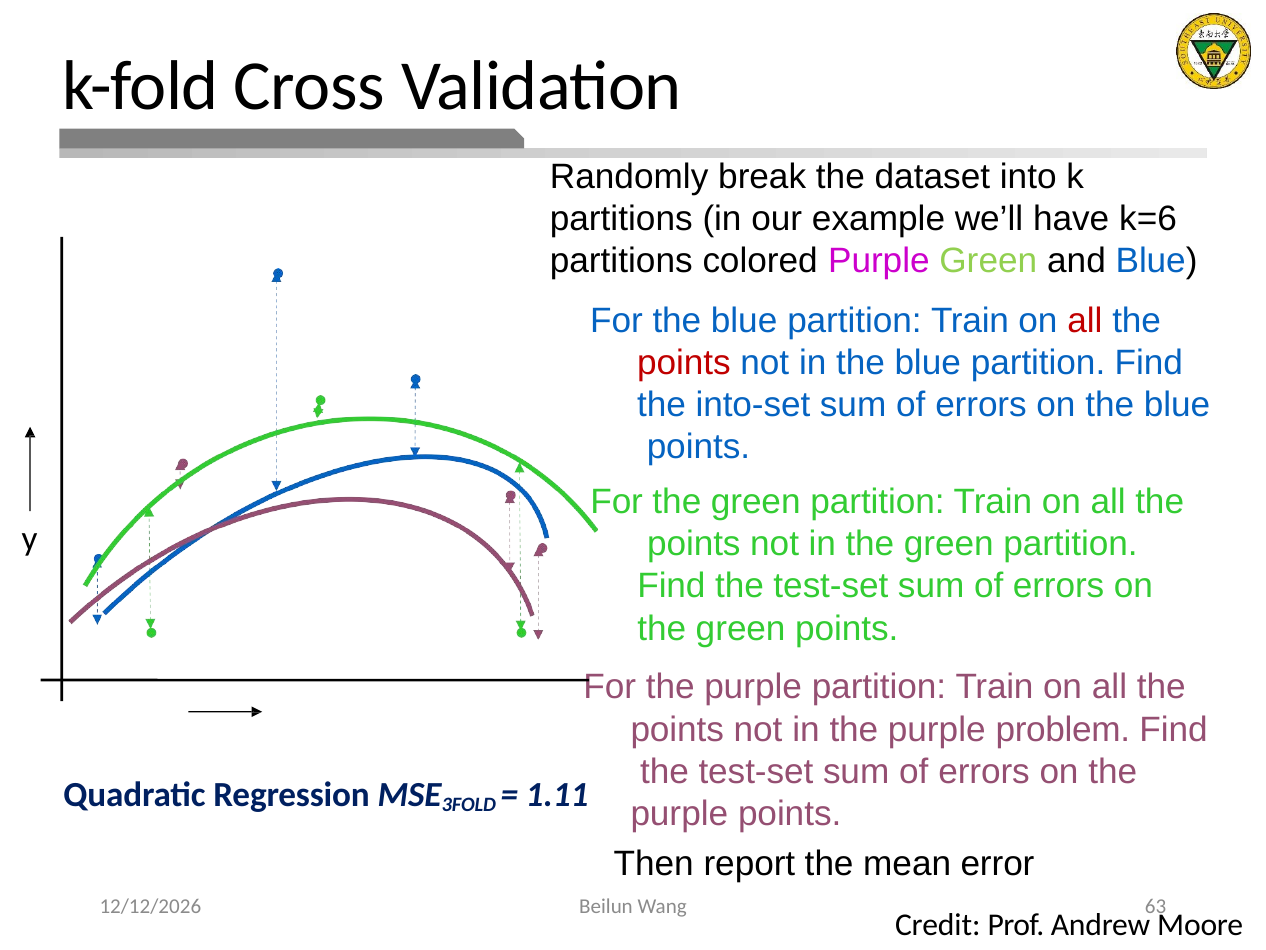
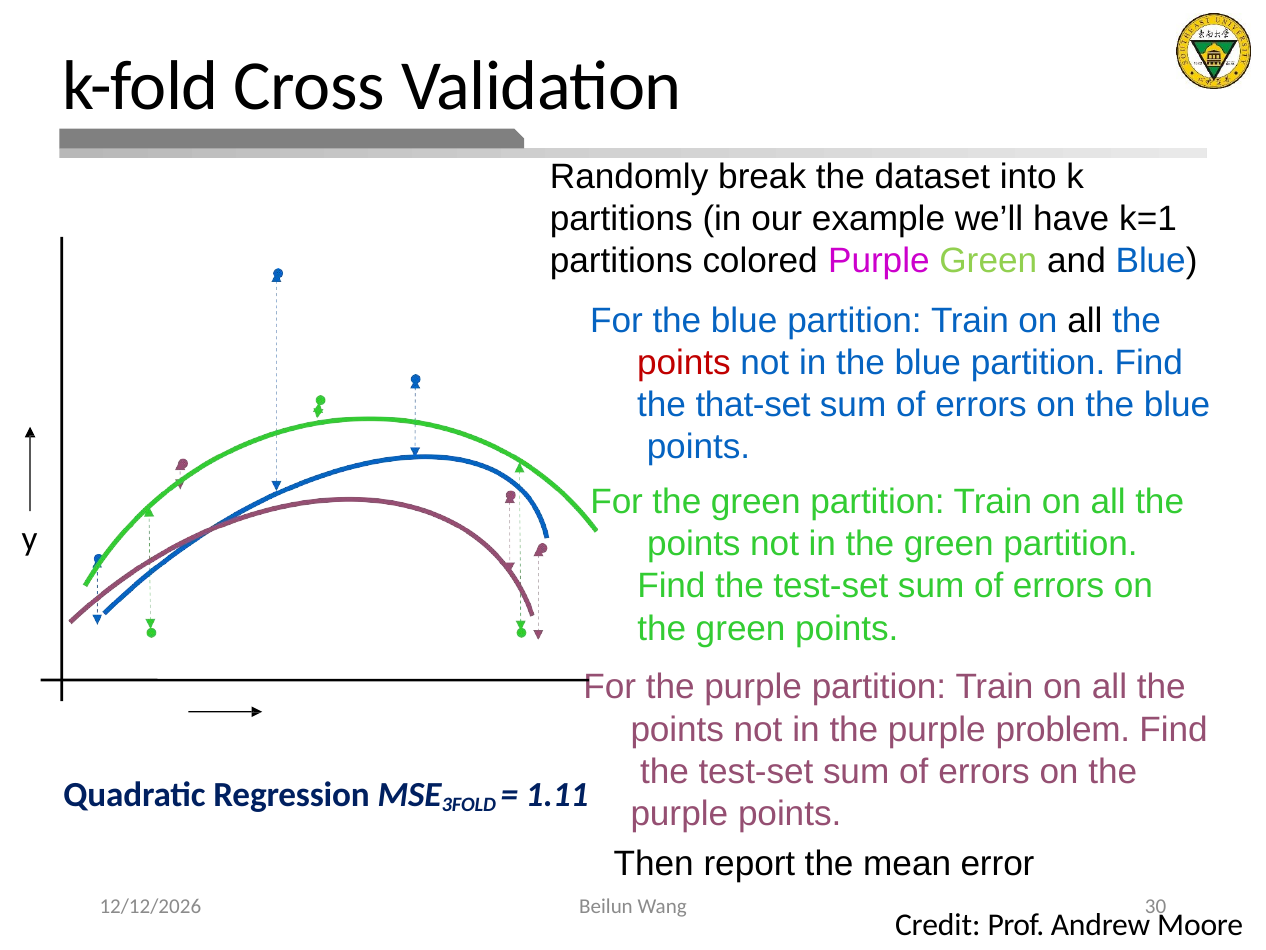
k=6: k=6 -> k=1
all at (1085, 320) colour: red -> black
into-set: into-set -> that-set
63: 63 -> 30
